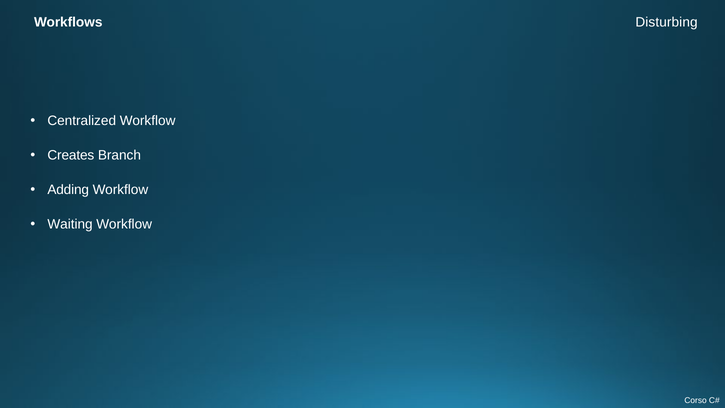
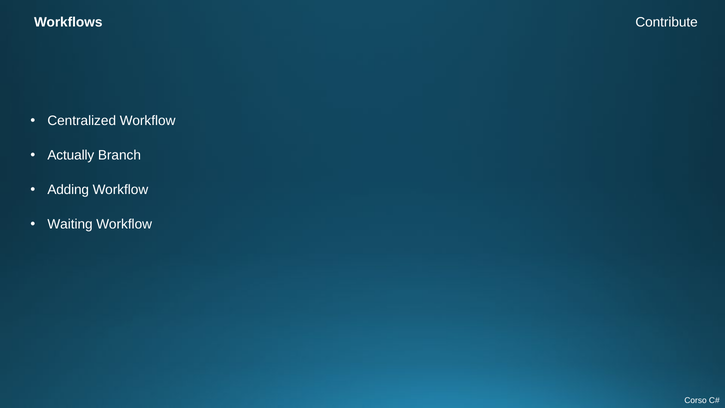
Disturbing: Disturbing -> Contribute
Creates: Creates -> Actually
